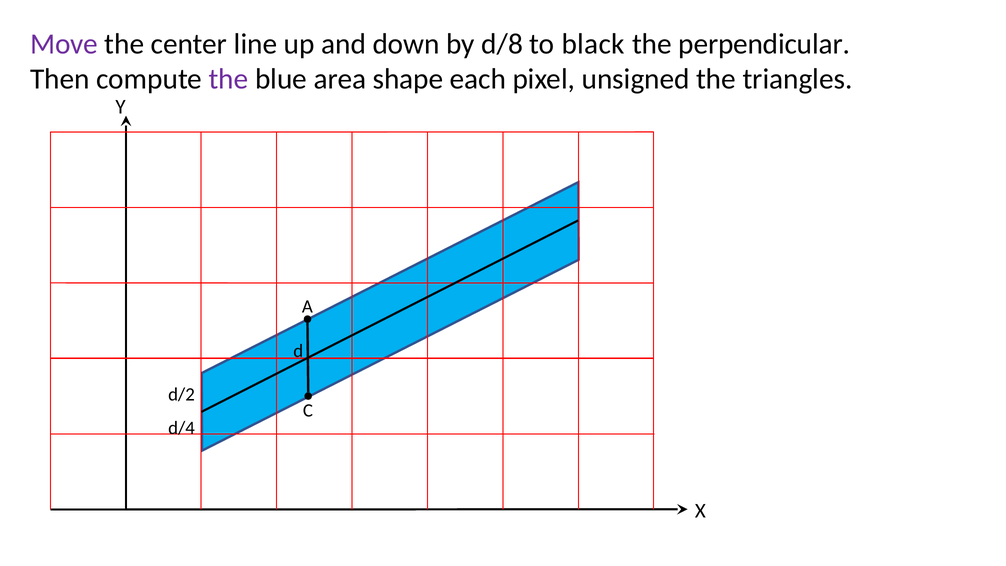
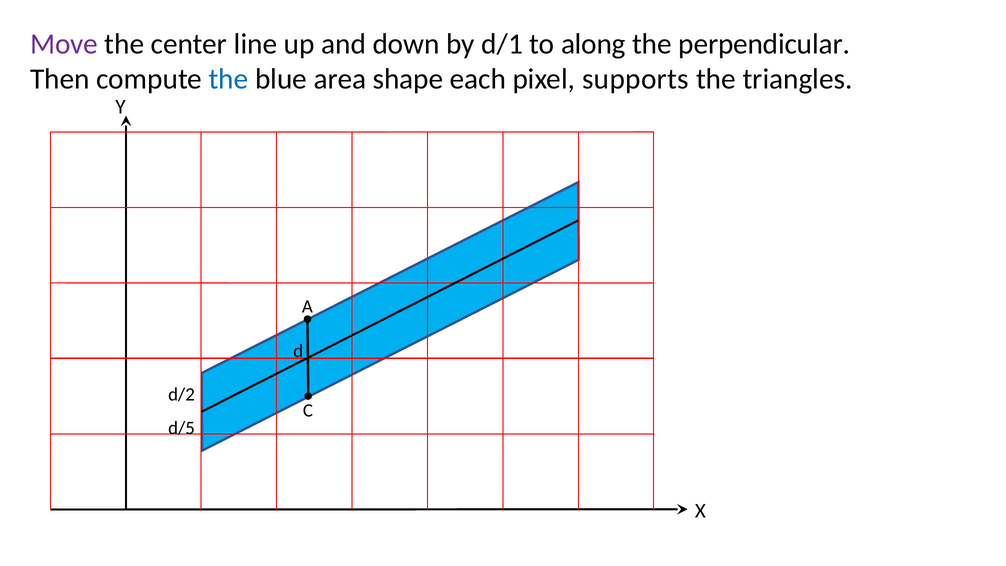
d/8: d/8 -> d/1
black: black -> along
the at (229, 79) colour: purple -> blue
unsigned: unsigned -> supports
d/4: d/4 -> d/5
